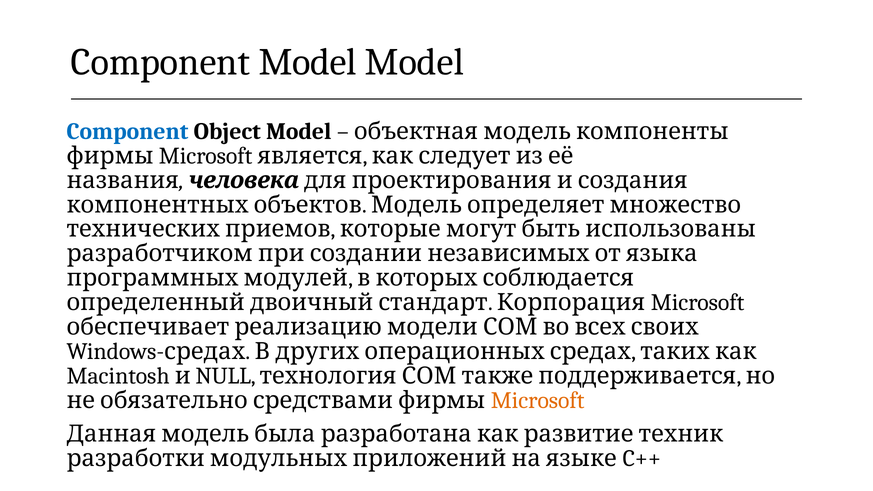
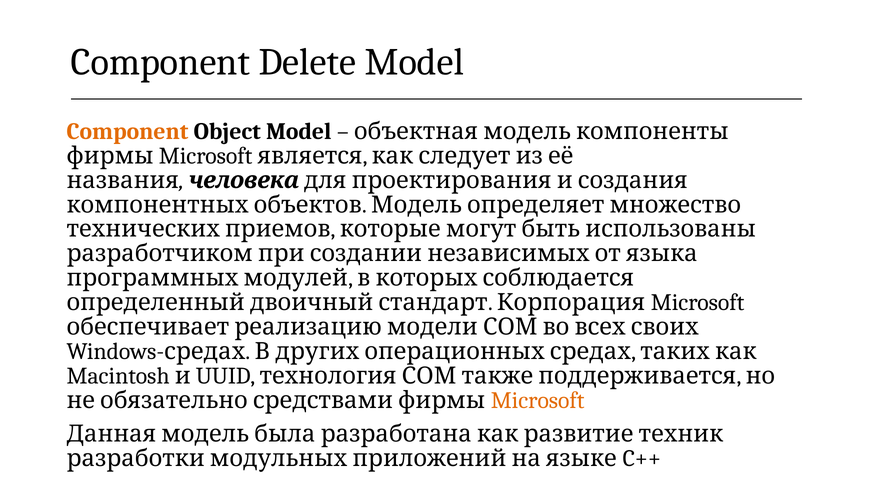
Component Model: Model -> Delete
Component at (128, 131) colour: blue -> orange
NULL: NULL -> UUID
